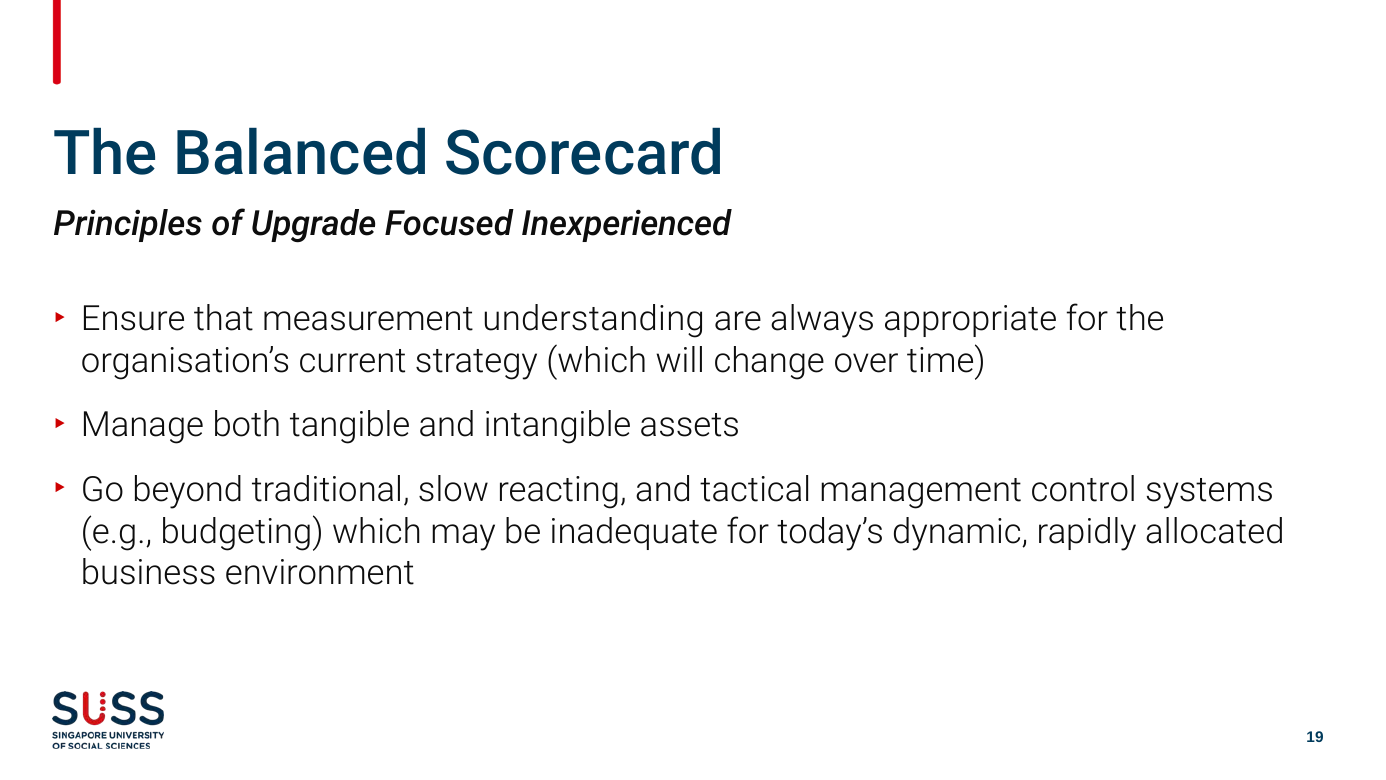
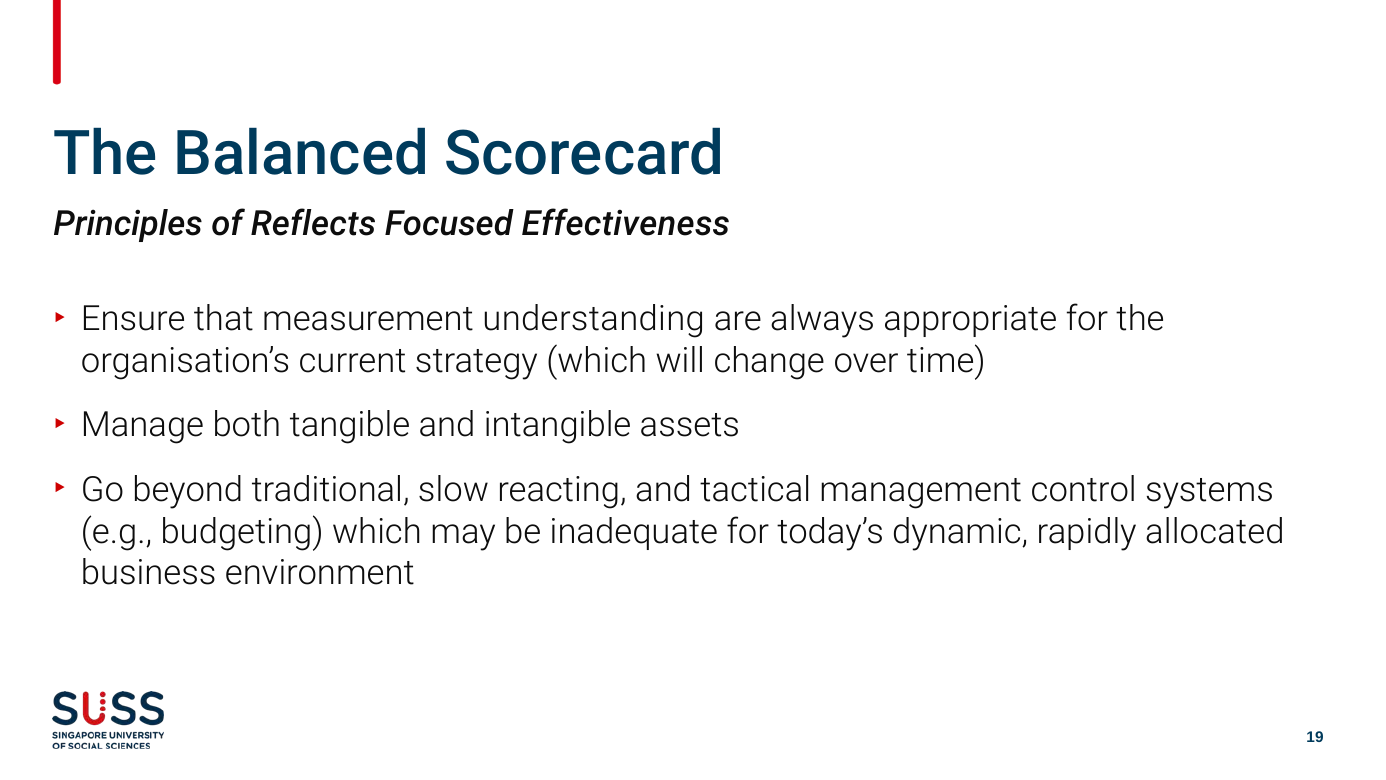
Upgrade: Upgrade -> Reflects
Inexperienced: Inexperienced -> Effectiveness
